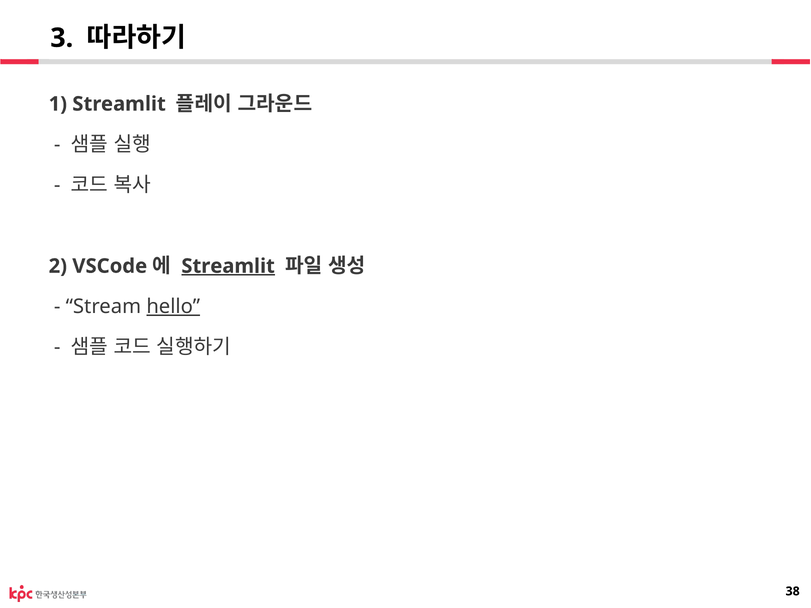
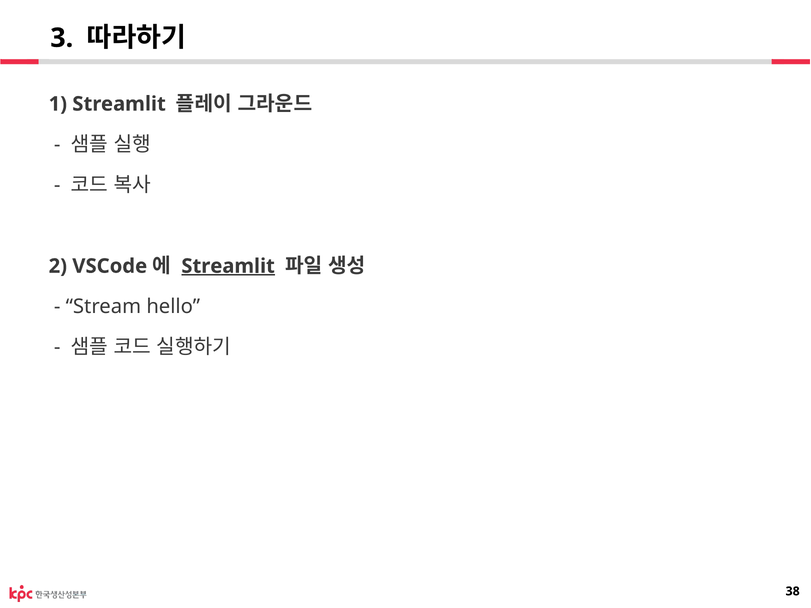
hello underline: present -> none
